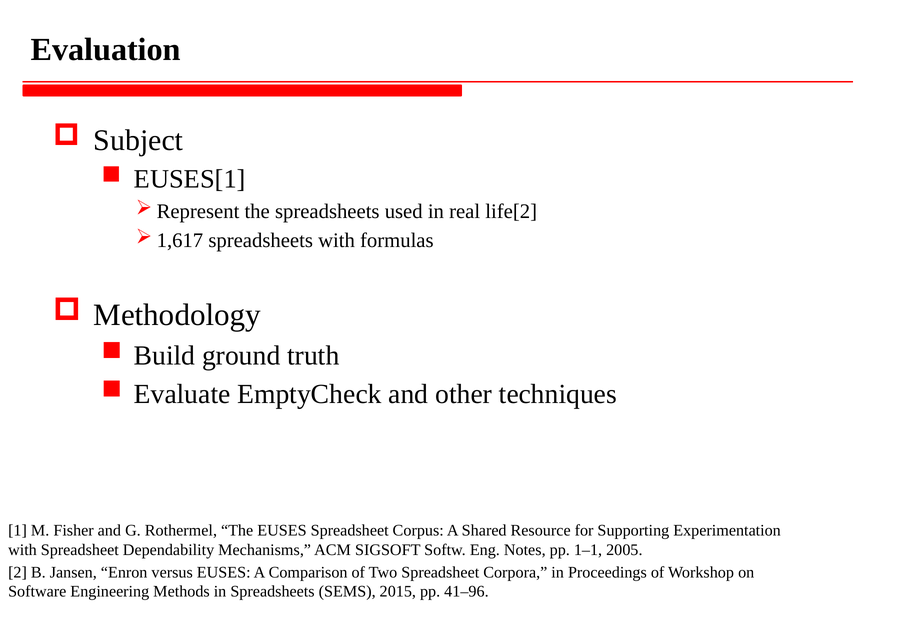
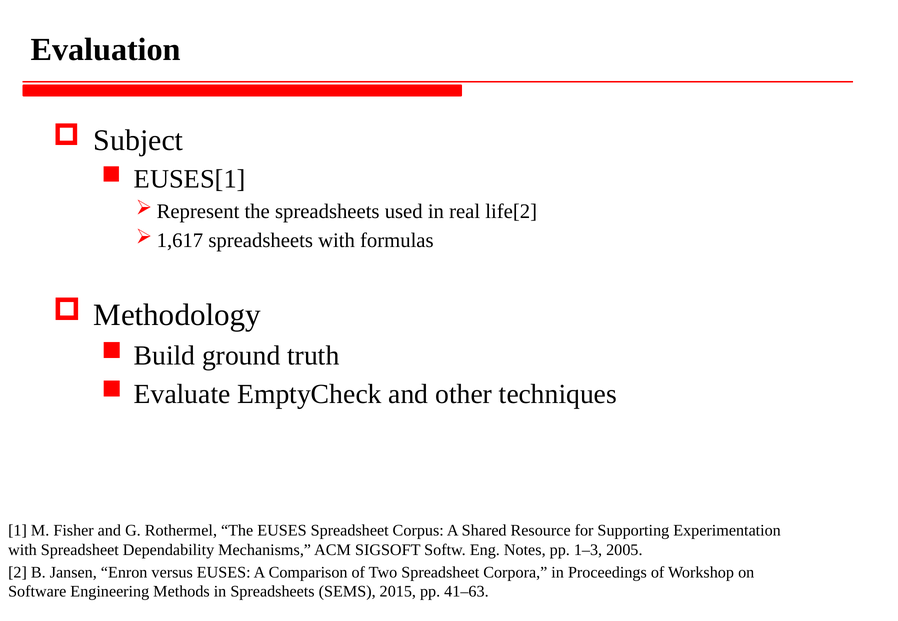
1–1: 1–1 -> 1–3
41–96: 41–96 -> 41–63
